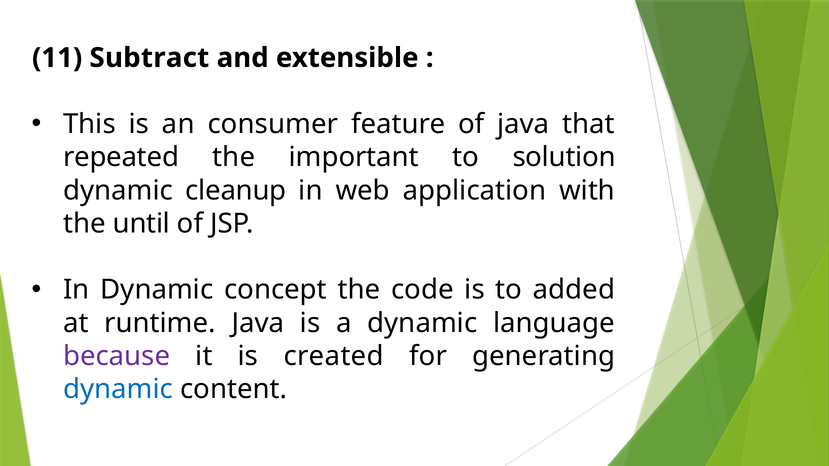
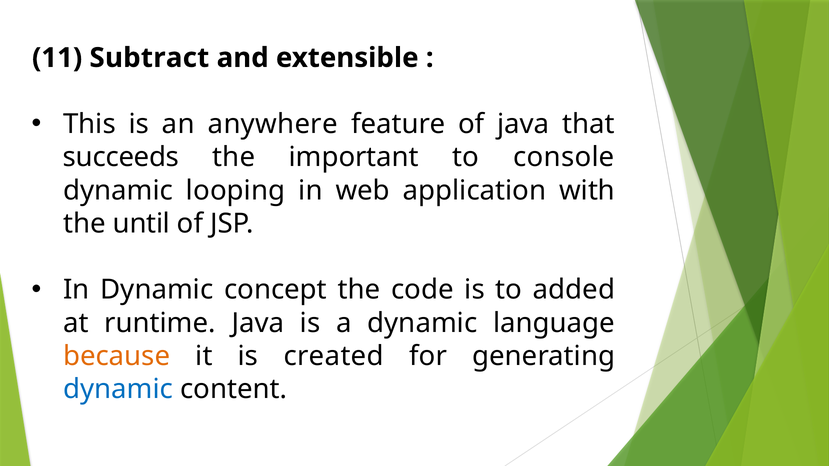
consumer: consumer -> anywhere
repeated: repeated -> succeeds
solution: solution -> console
cleanup: cleanup -> looping
because colour: purple -> orange
